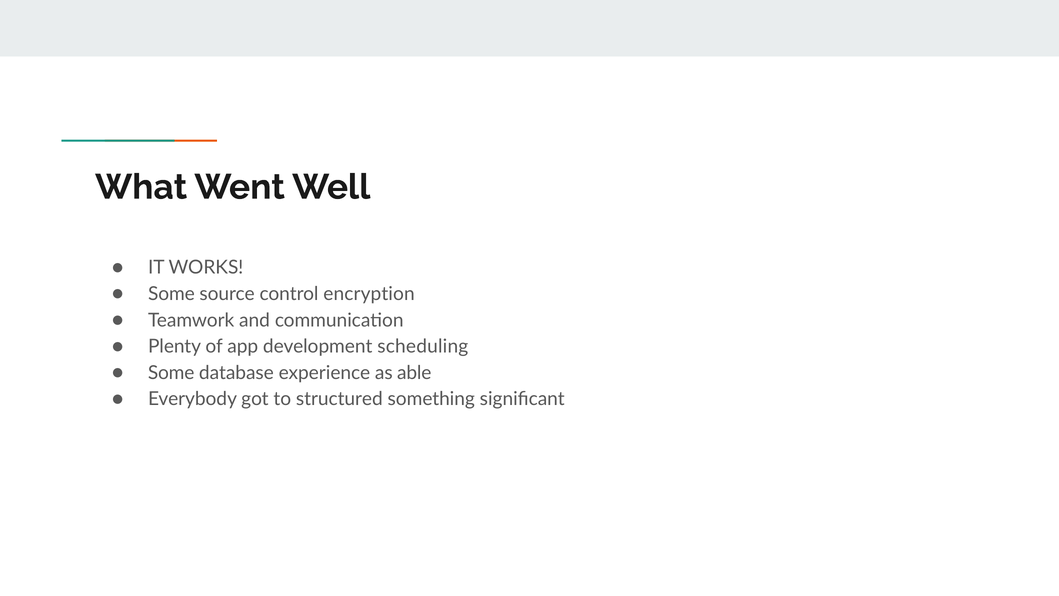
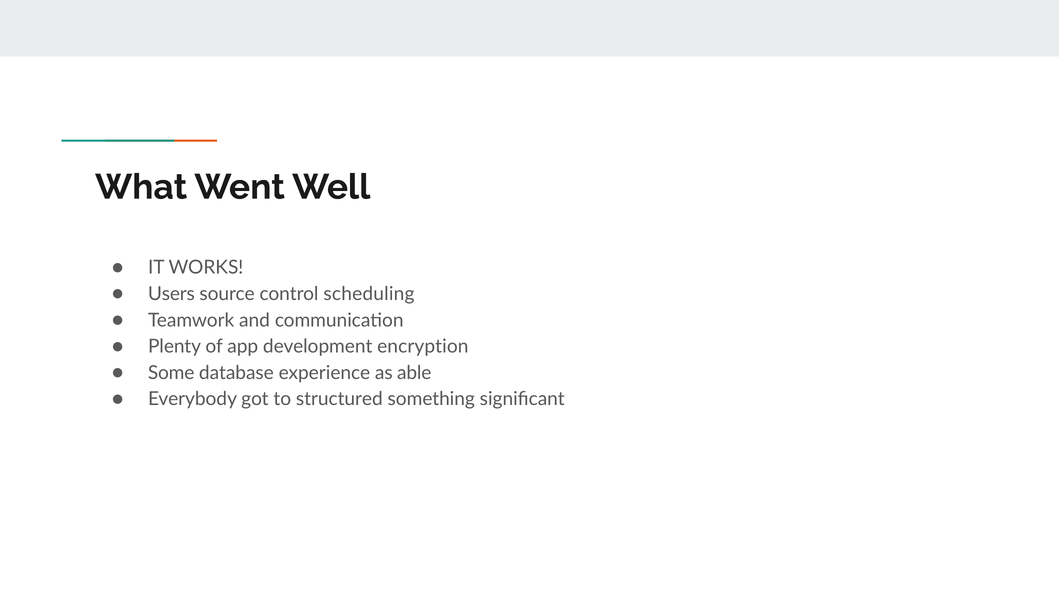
Some at (171, 294): Some -> Users
encryption: encryption -> scheduling
scheduling: scheduling -> encryption
